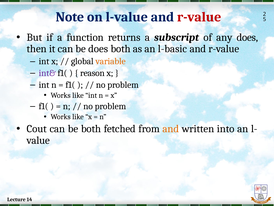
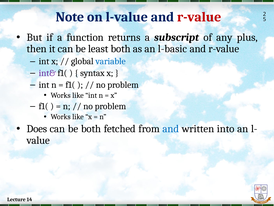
any does: does -> plus
be does: does -> least
variable colour: orange -> blue
reason: reason -> syntax
Cout: Cout -> Does
and at (171, 129) colour: orange -> blue
